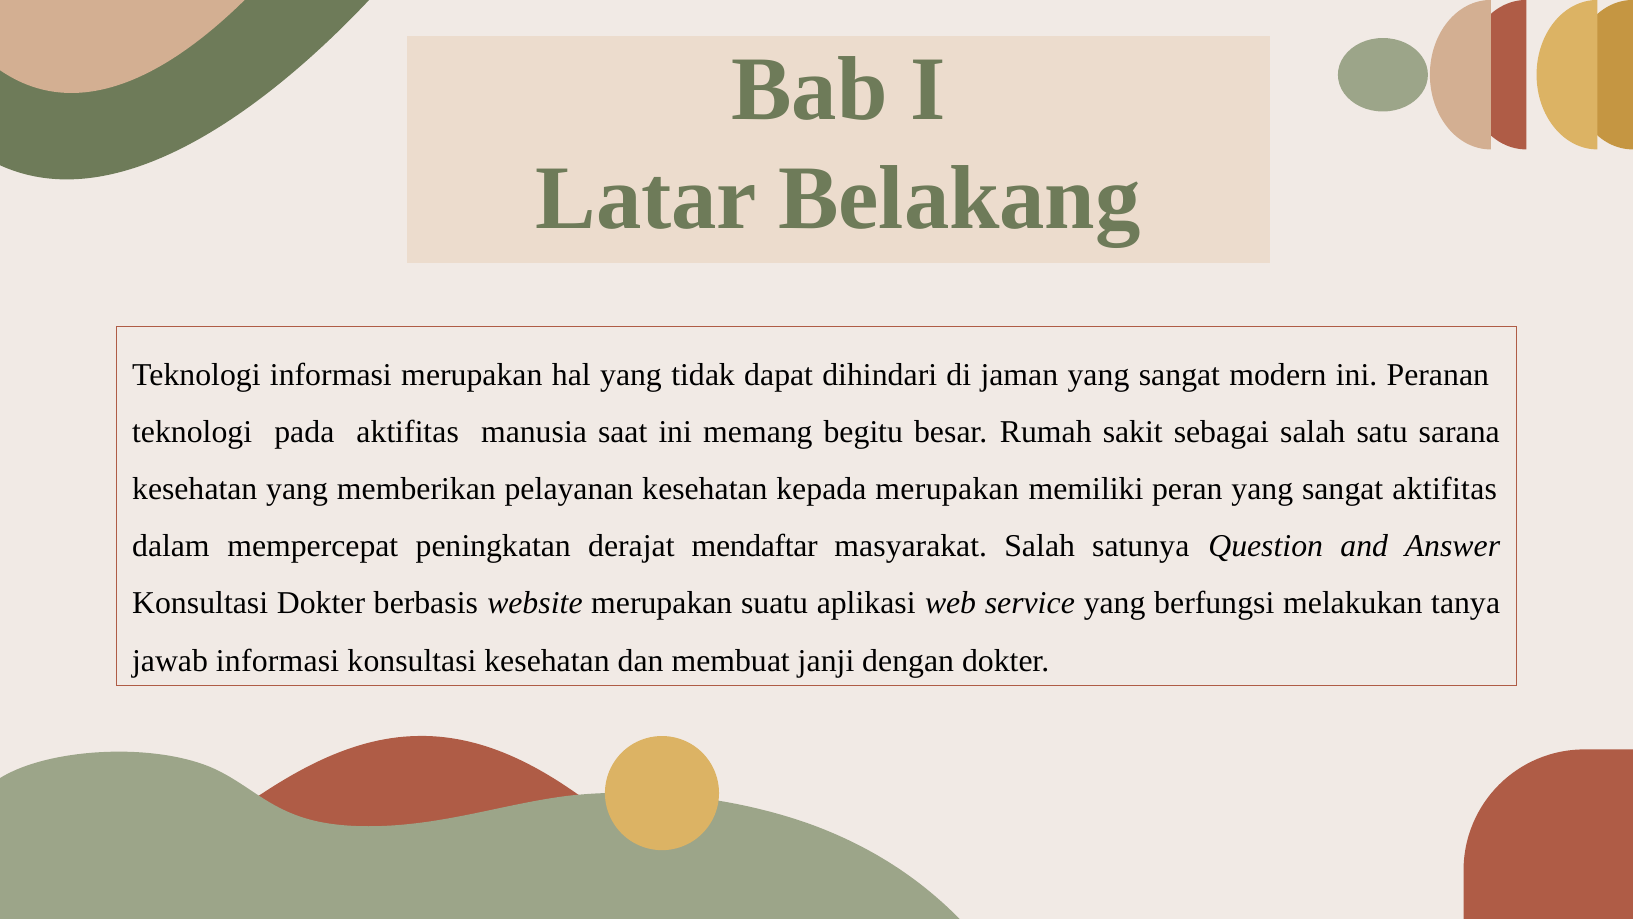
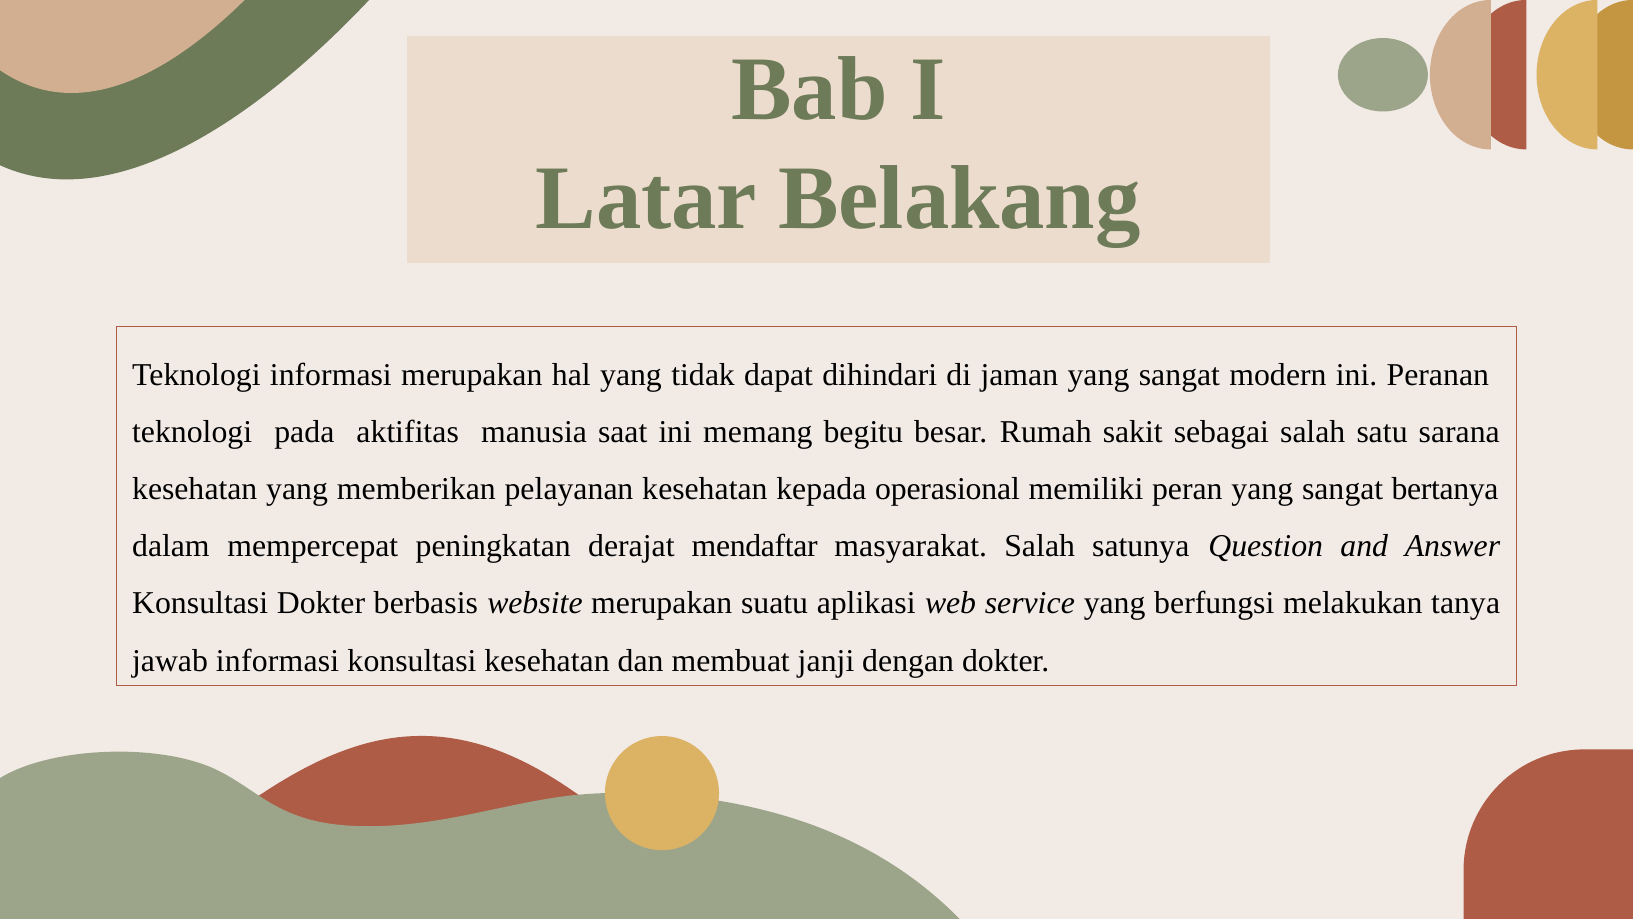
kepada merupakan: merupakan -> operasional
sangat aktifitas: aktifitas -> bertanya
